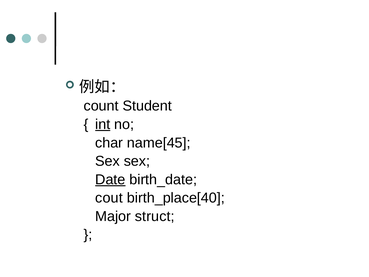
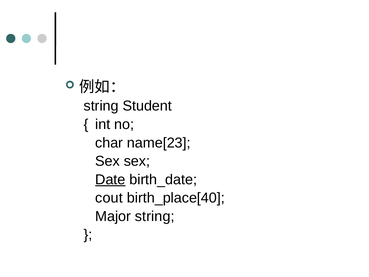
count at (101, 106): count -> string
int underline: present -> none
name[45: name[45 -> name[23
Major struct: struct -> string
